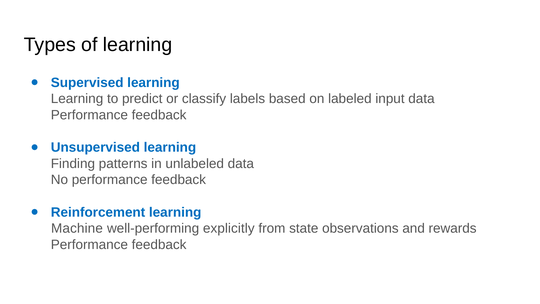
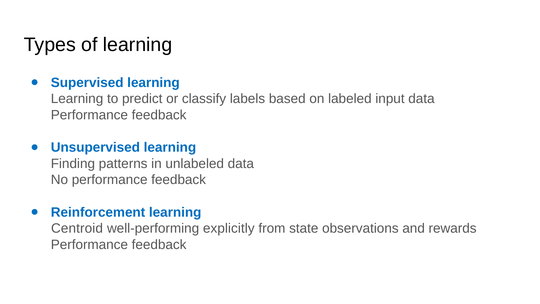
Machine: Machine -> Centroid
